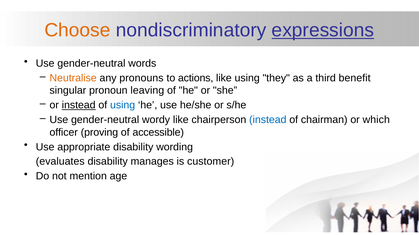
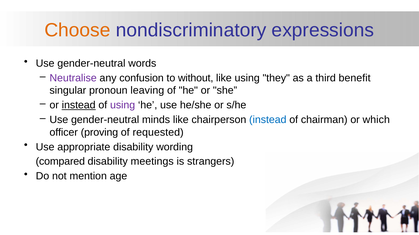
expressions underline: present -> none
Neutralise colour: orange -> purple
pronouns: pronouns -> confusion
actions: actions -> without
using at (123, 105) colour: blue -> purple
wordy: wordy -> minds
accessible: accessible -> requested
evaluates: evaluates -> compared
manages: manages -> meetings
customer: customer -> strangers
